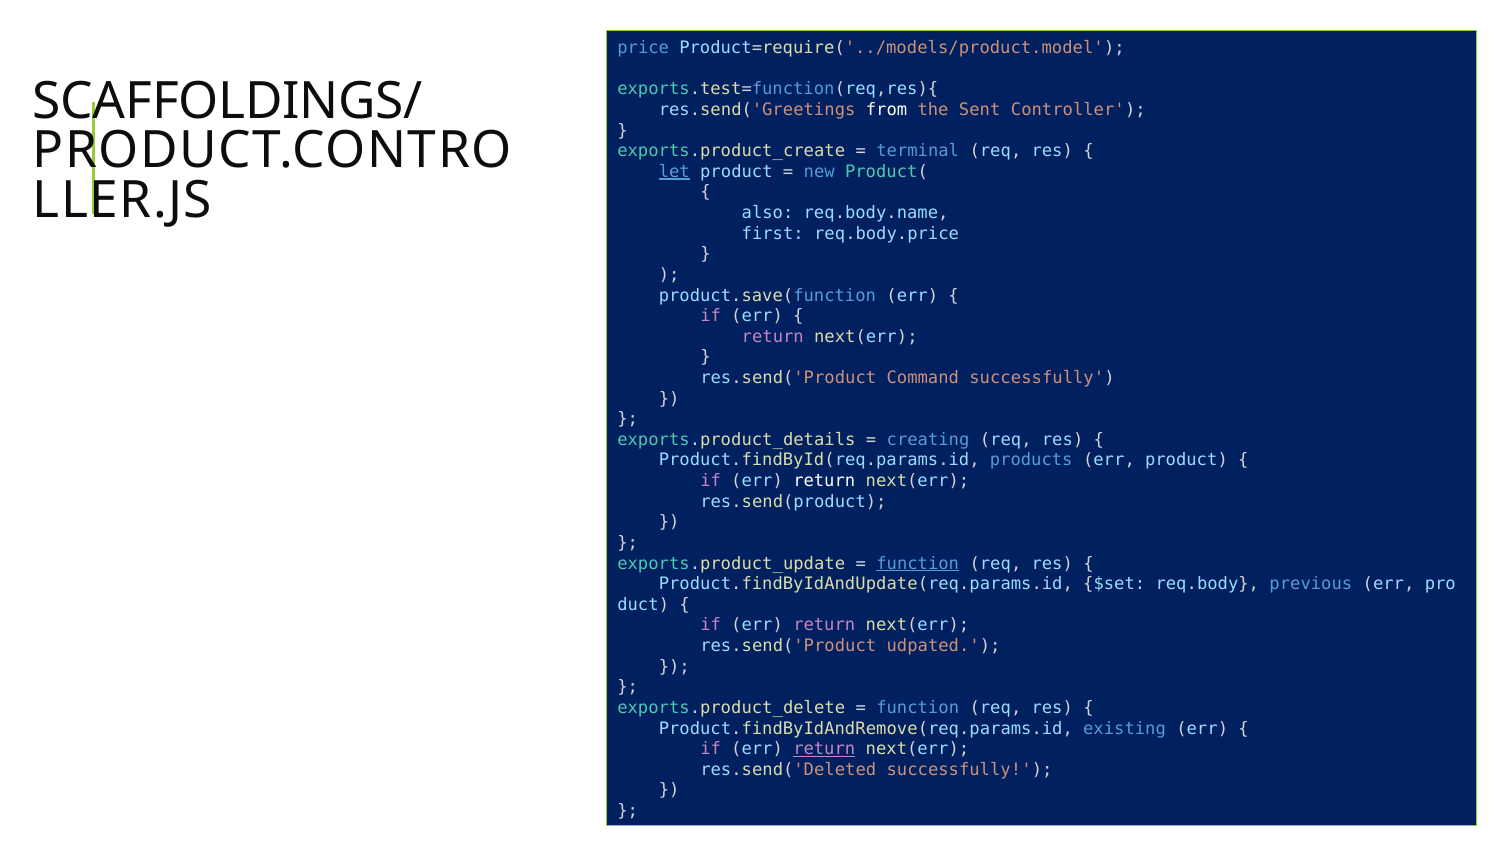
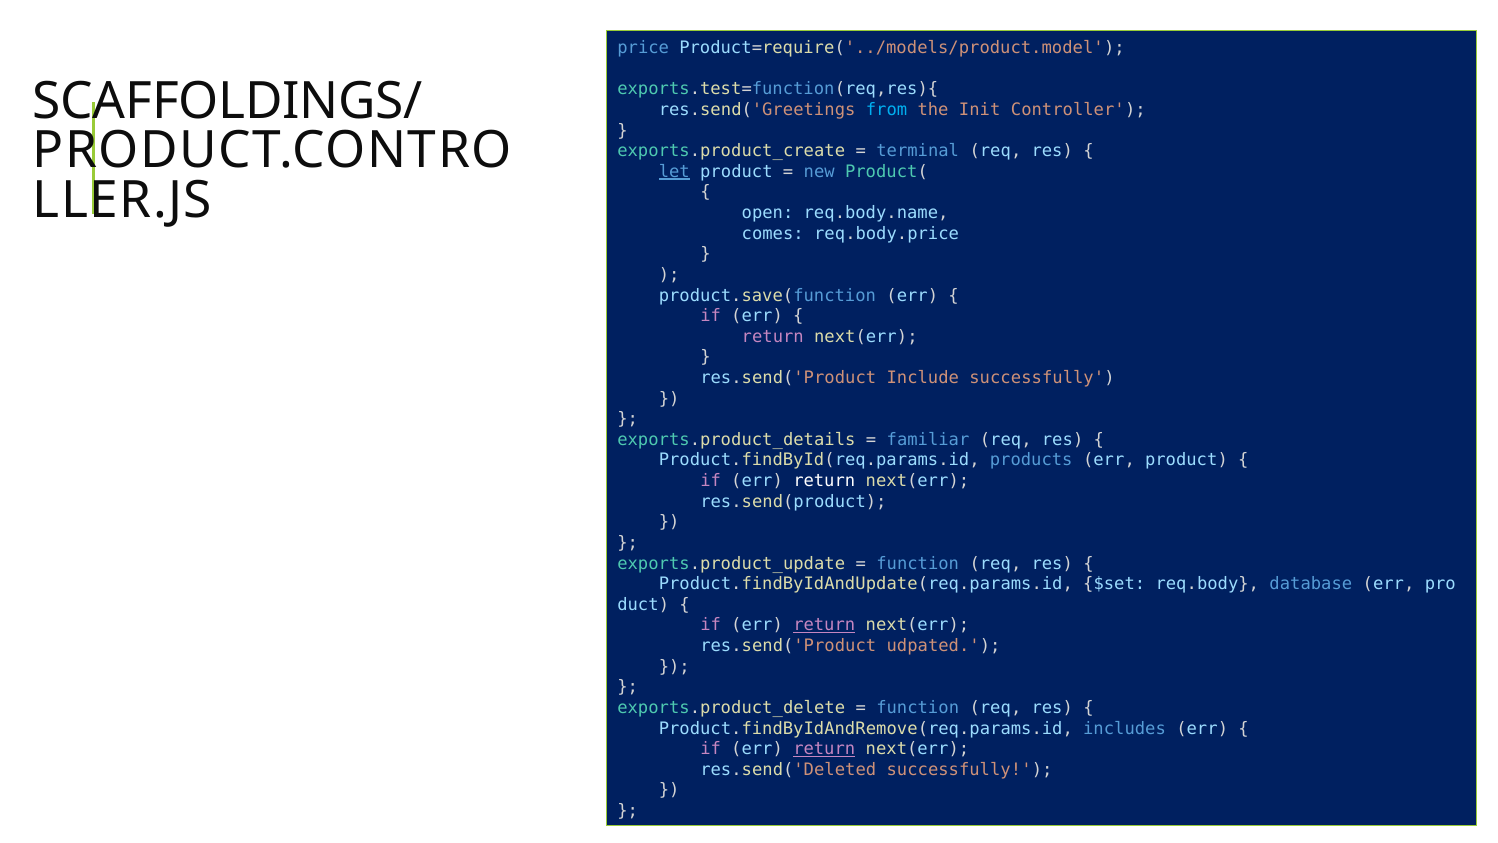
from colour: white -> light blue
Sent: Sent -> Init
also: also -> open
first: first -> comes
Command: Command -> Include
creating: creating -> familiar
function at (918, 563) underline: present -> none
previous: previous -> database
return at (824, 625) underline: none -> present
existing: existing -> includes
